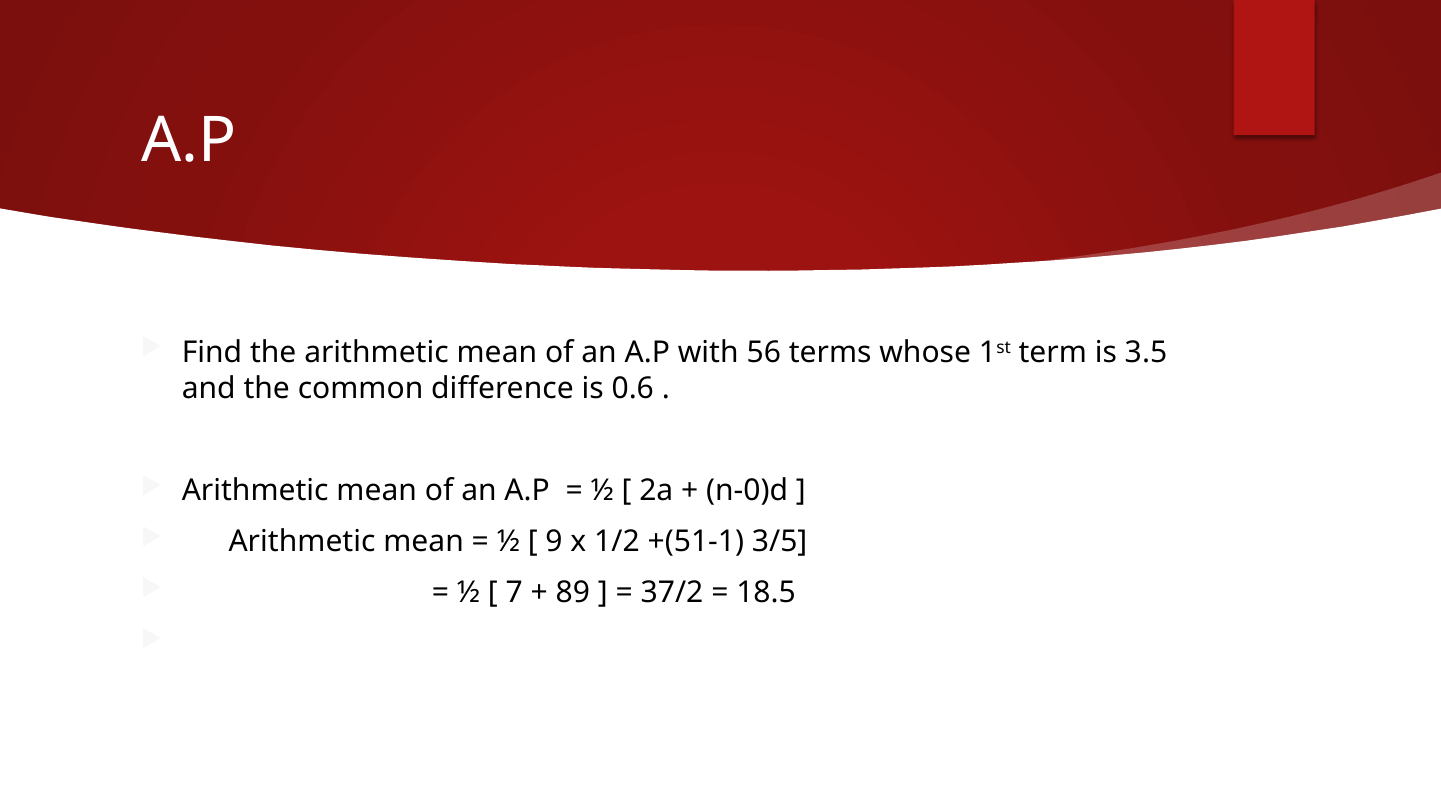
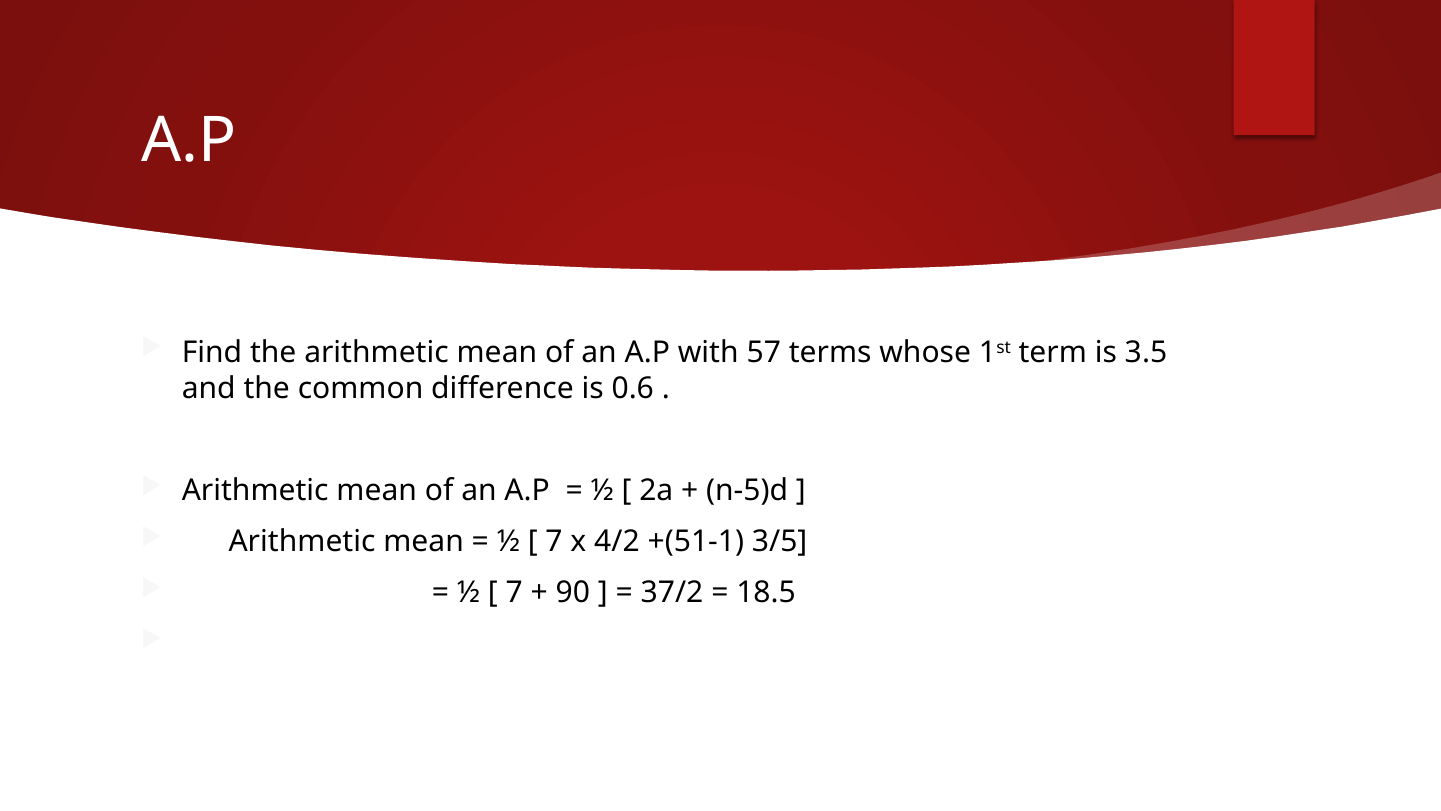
56: 56 -> 57
n-0)d: n-0)d -> n-5)d
9 at (554, 542): 9 -> 7
1/2: 1/2 -> 4/2
89: 89 -> 90
